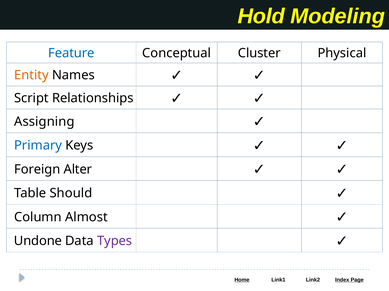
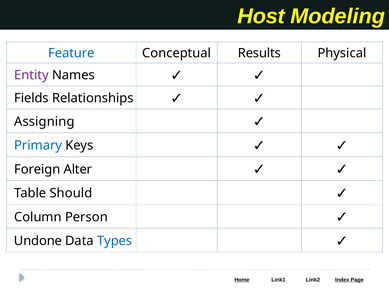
Hold: Hold -> Host
Cluster: Cluster -> Results
Entity colour: orange -> purple
Script: Script -> Fields
Almost: Almost -> Person
Types colour: purple -> blue
